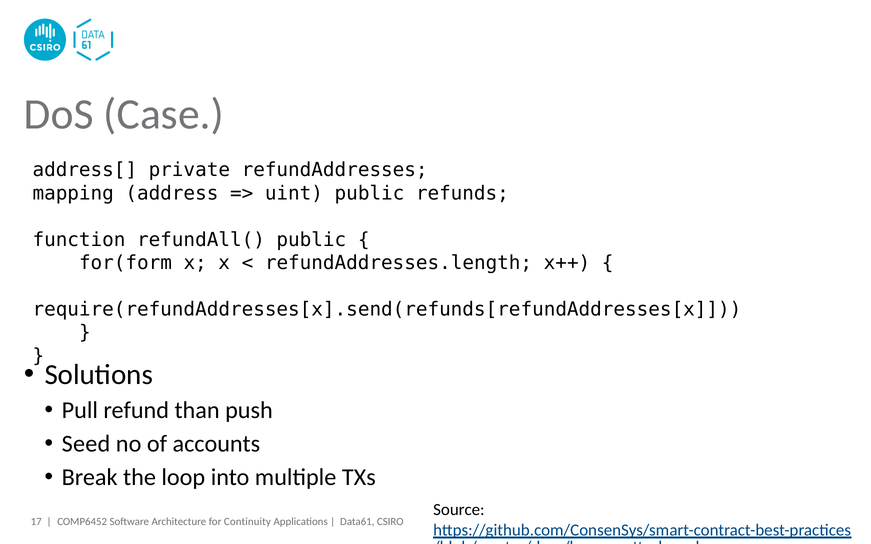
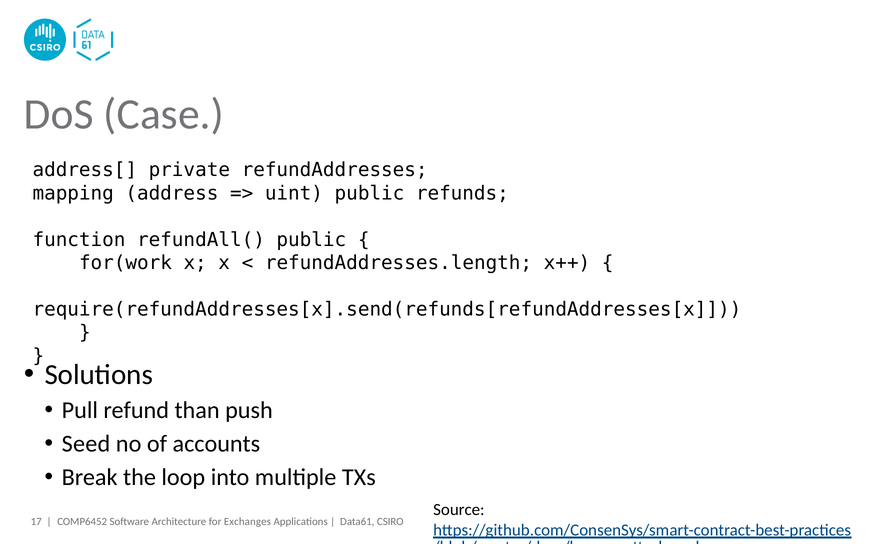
for(form: for(form -> for(work
Continuity: Continuity -> Exchanges
